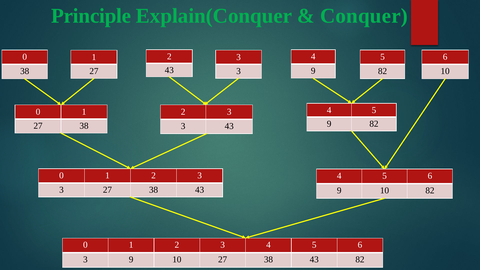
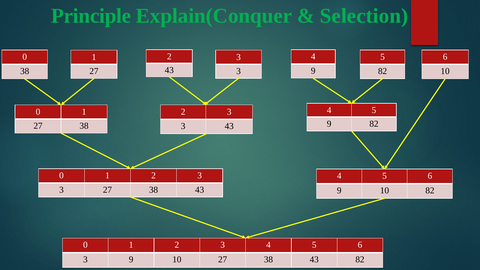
Conquer: Conquer -> Selection
